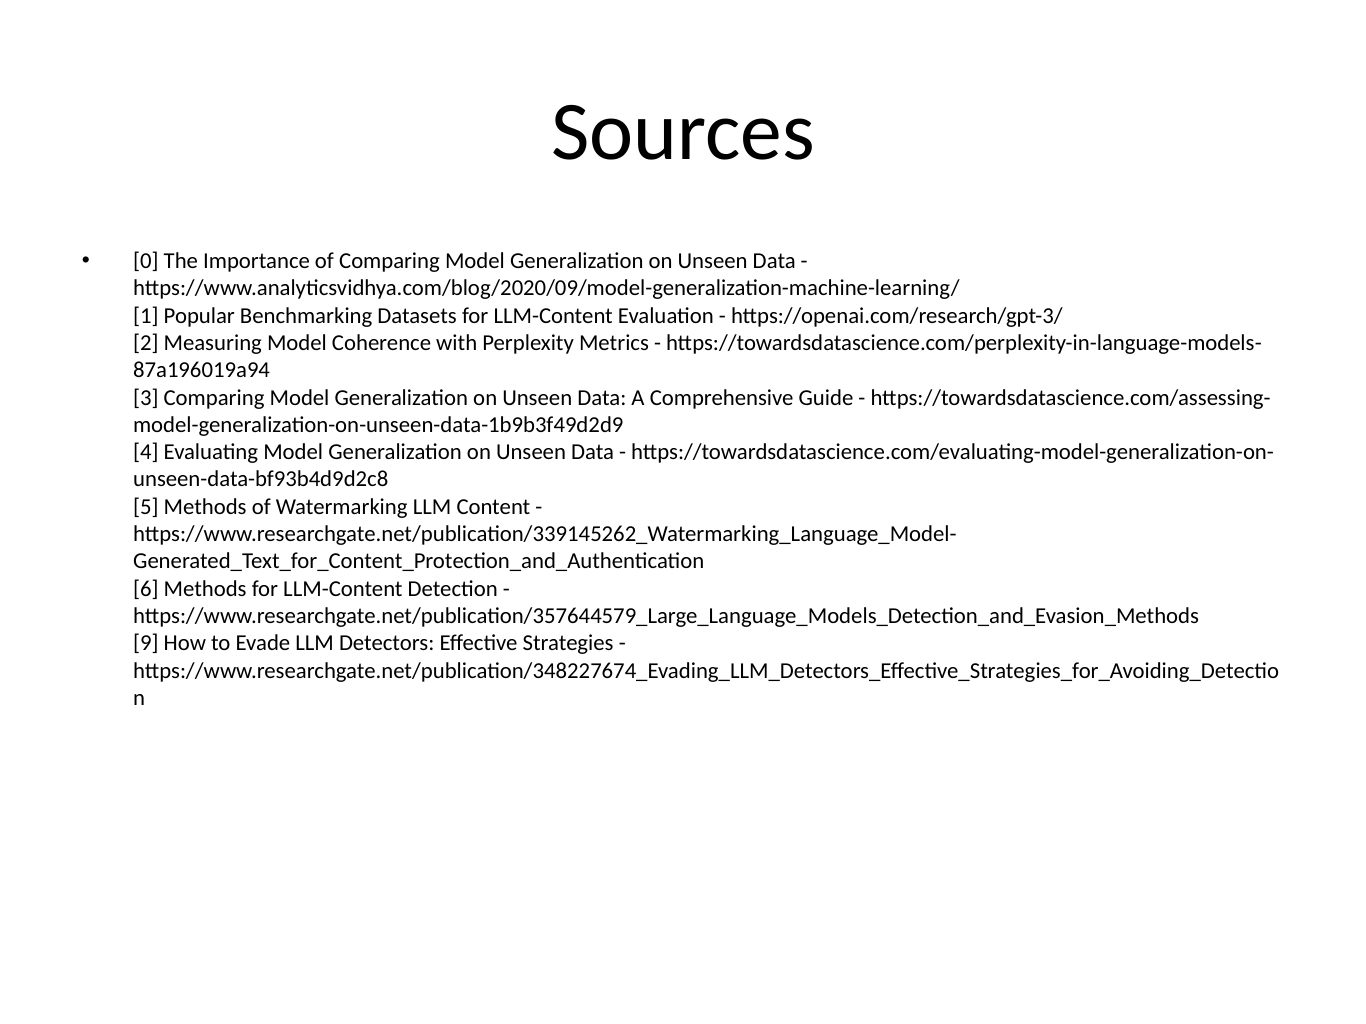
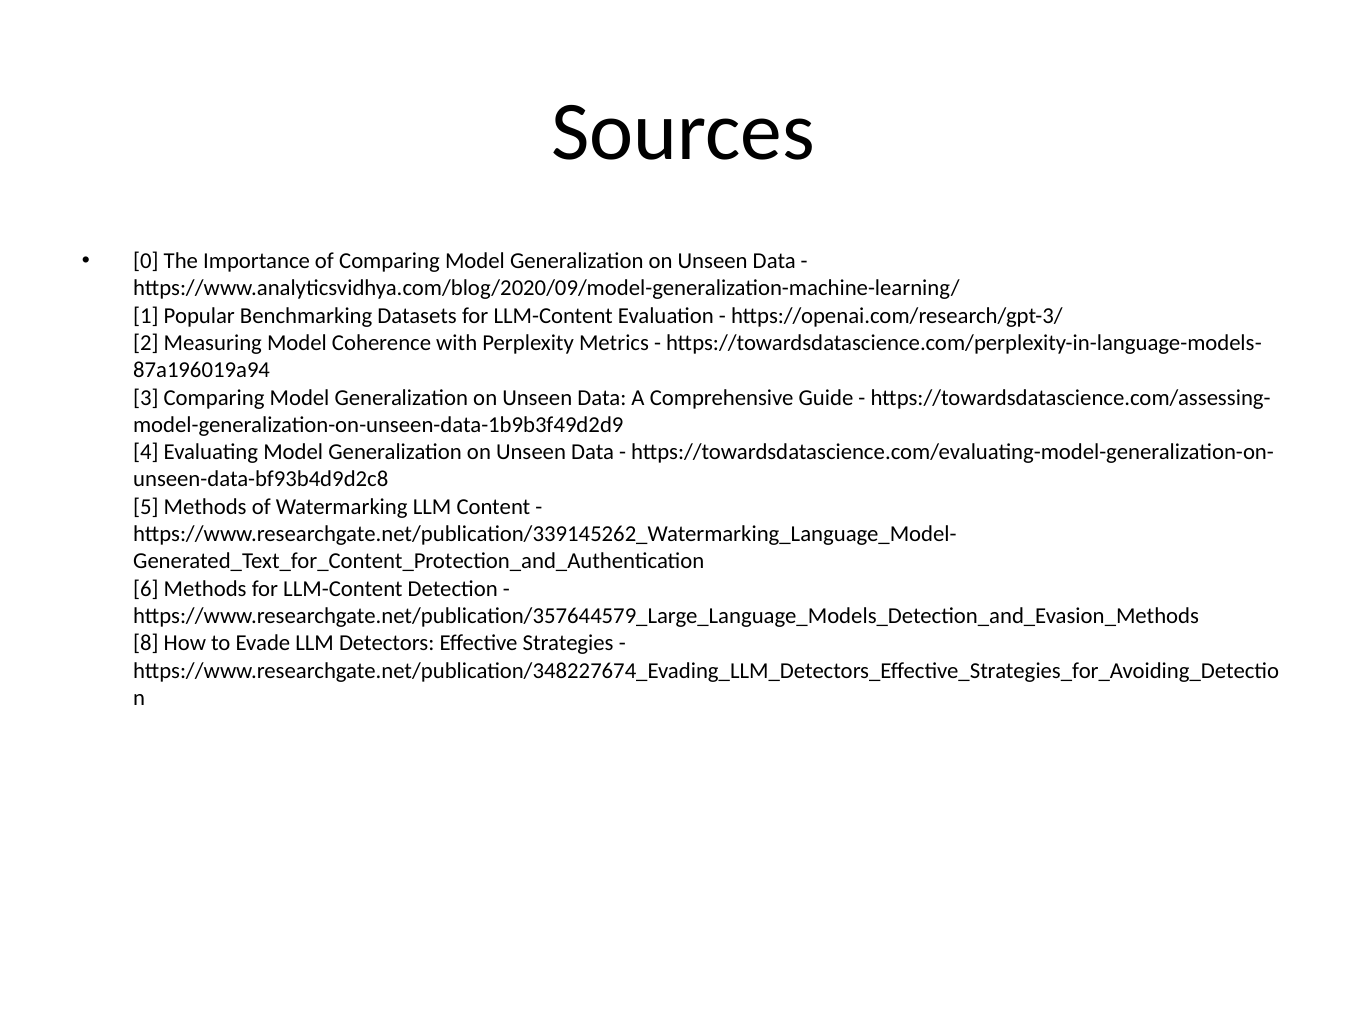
9: 9 -> 8
